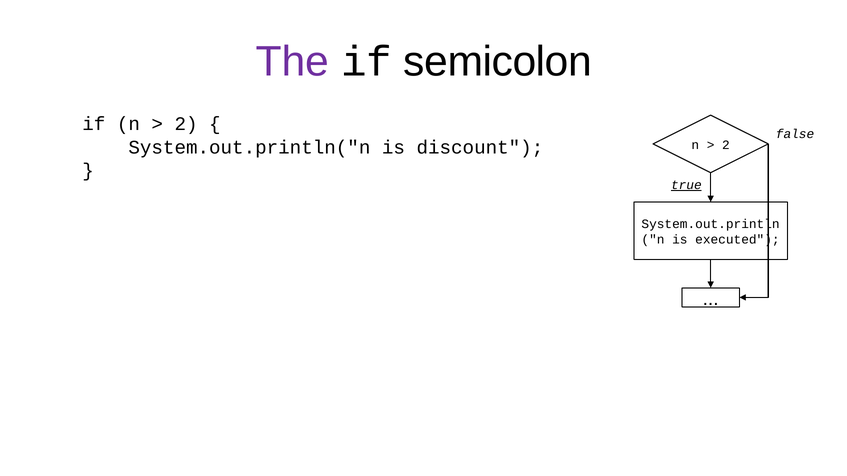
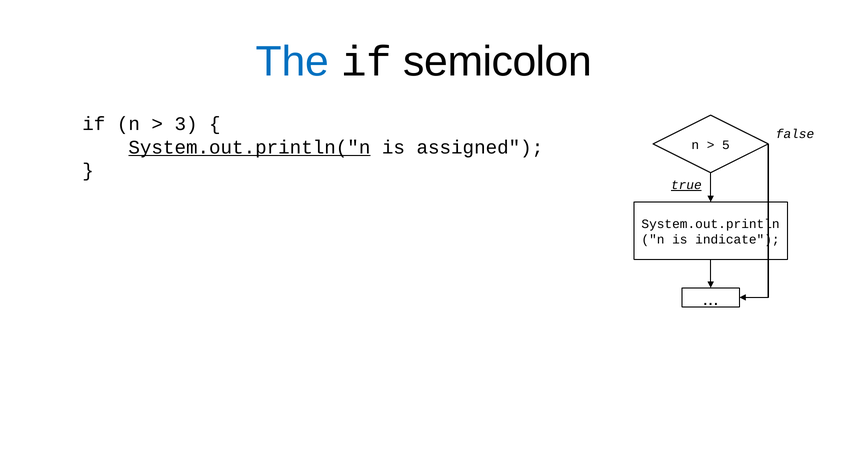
The colour: purple -> blue
2 at (186, 124): 2 -> 3
System.out.println("n underline: none -> present
discount: discount -> assigned
2 at (726, 145): 2 -> 5
executed: executed -> indicate
